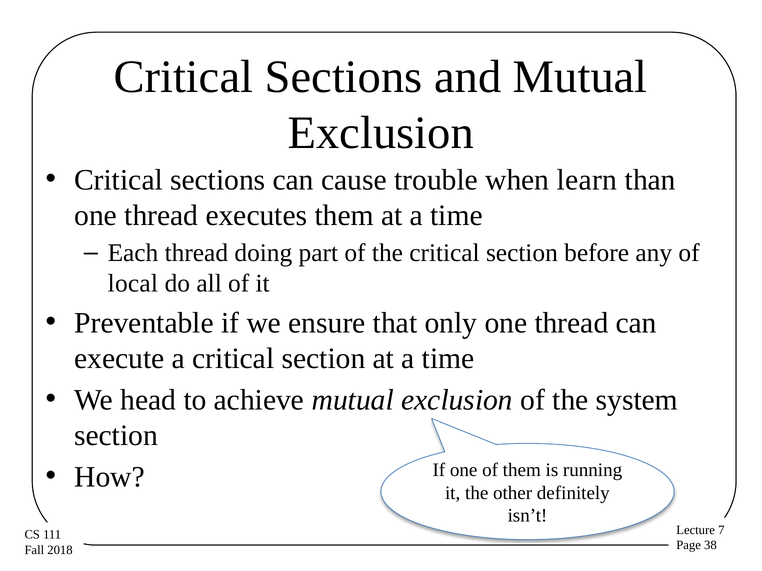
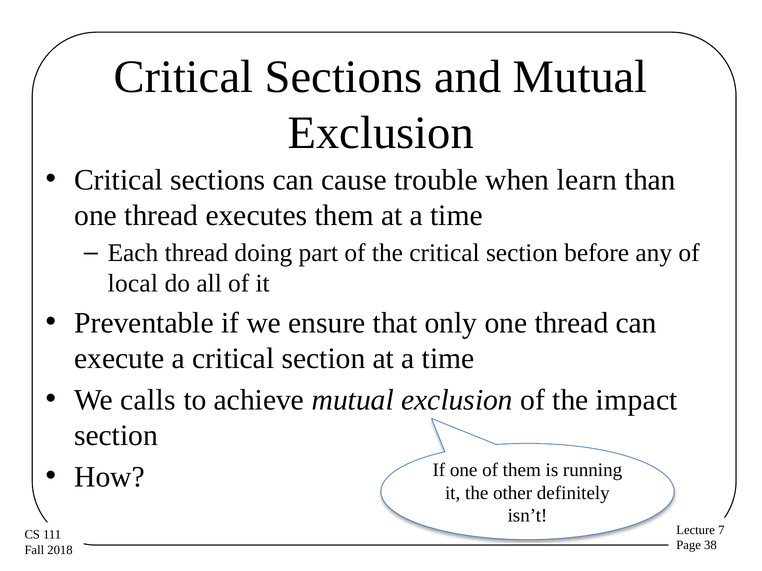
head: head -> calls
system: system -> impact
